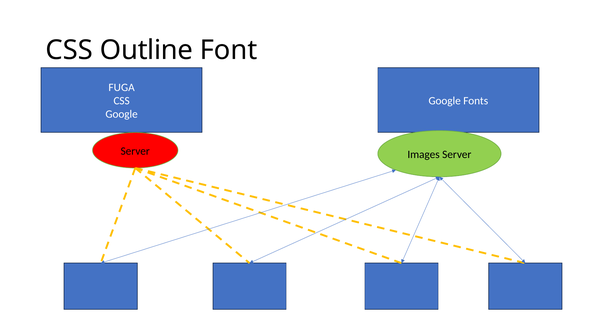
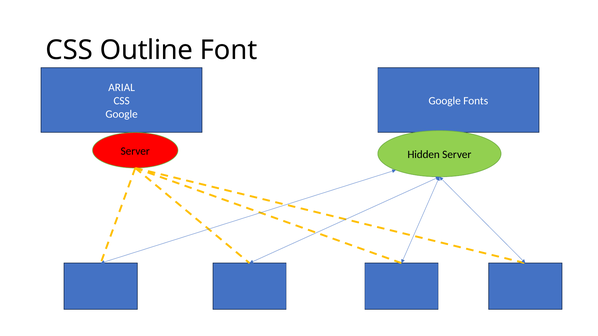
FUGA: FUGA -> ARIAL
Images: Images -> Hidden
